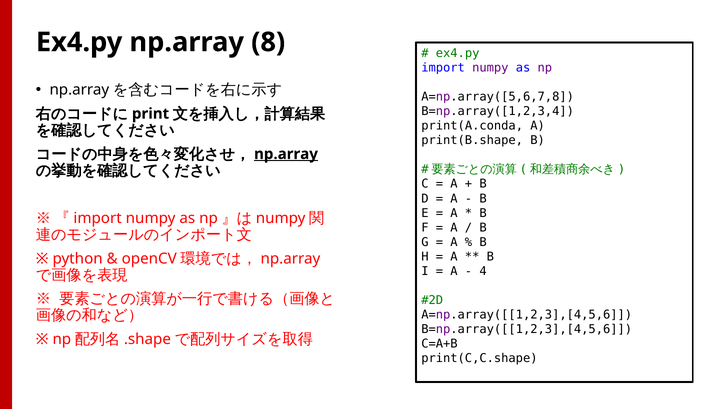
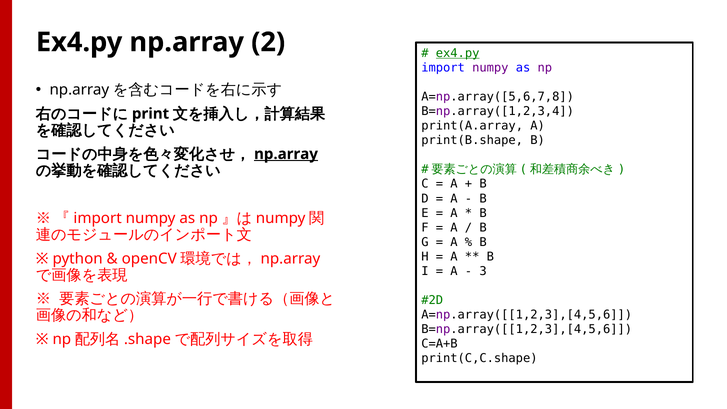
8: 8 -> 2
ex4.py at (458, 53) underline: none -> present
print(A.conda: print(A.conda -> print(A.array
4: 4 -> 3
